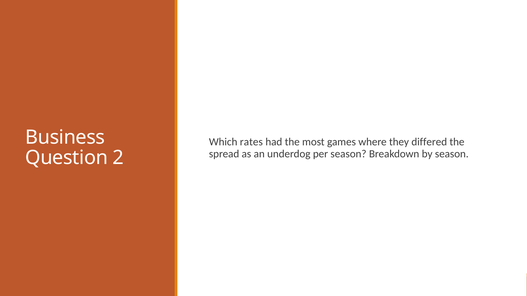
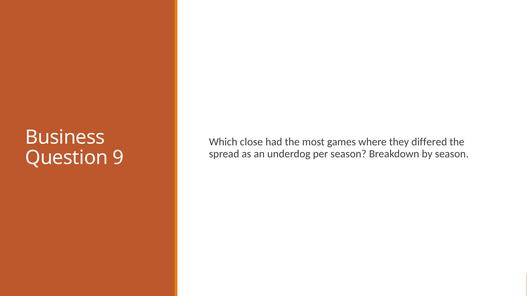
rates: rates -> close
2: 2 -> 9
